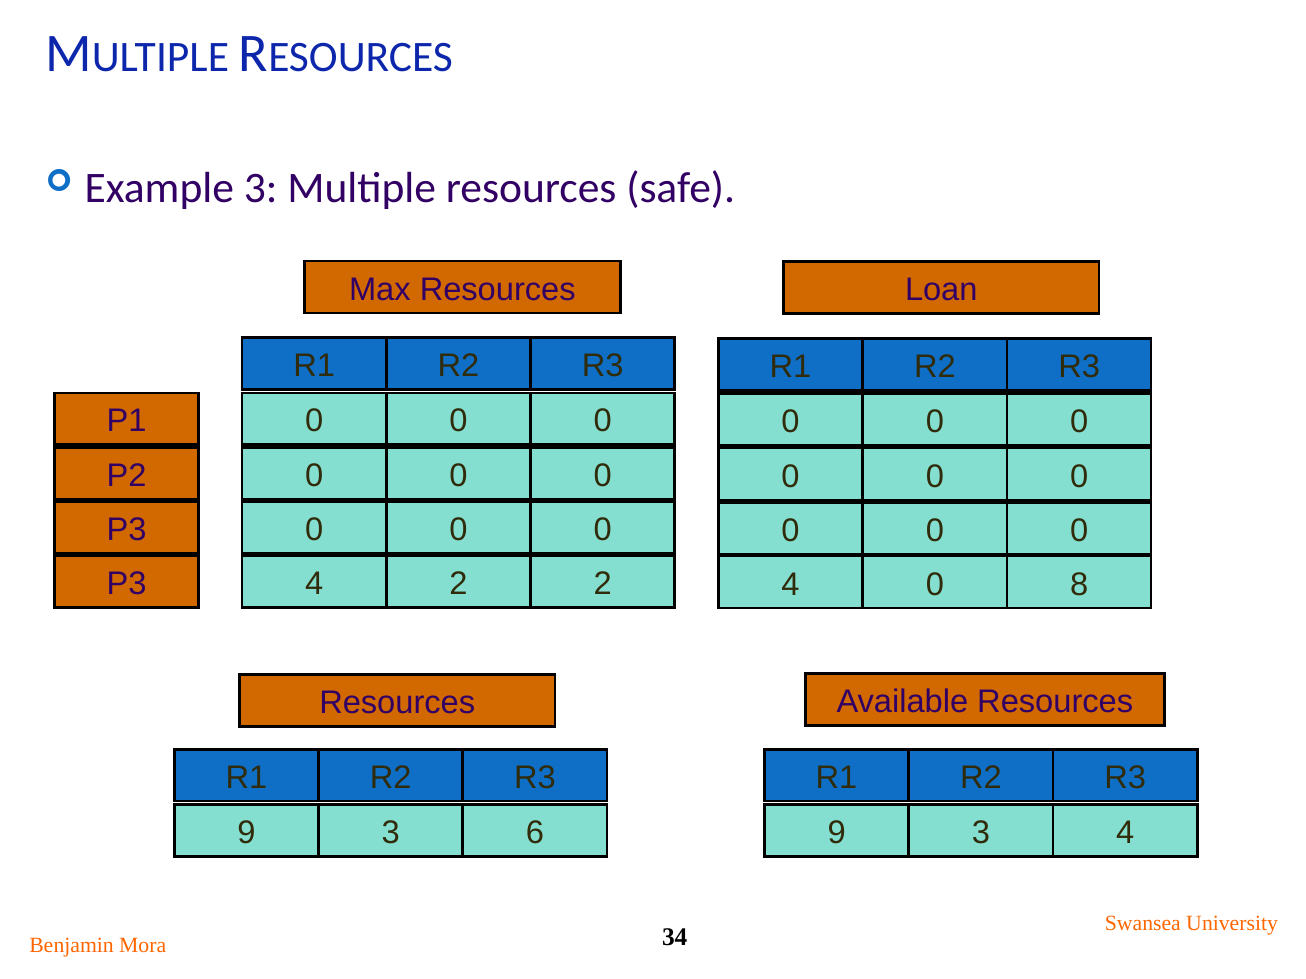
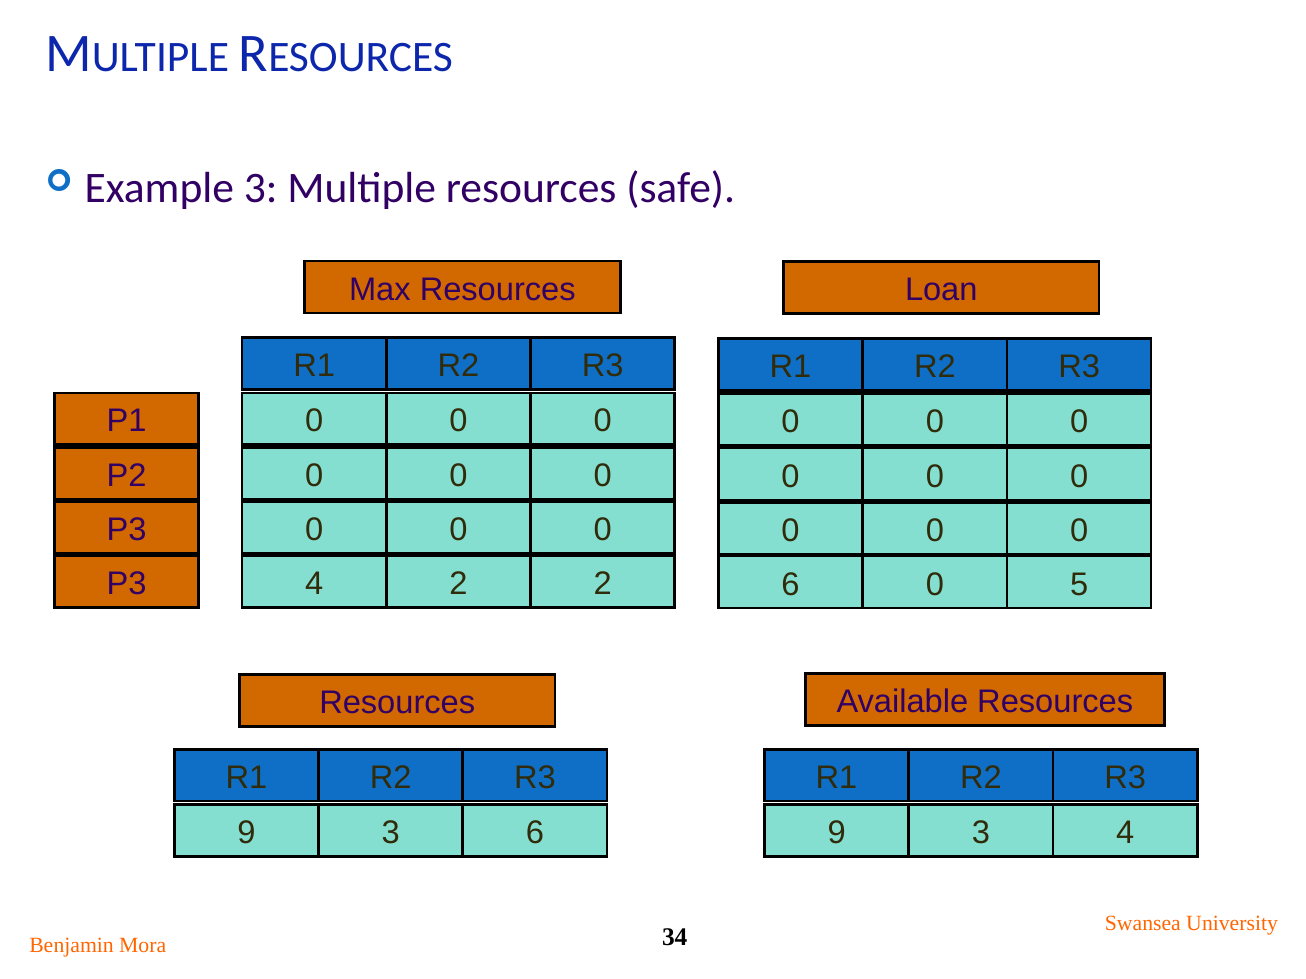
P3 4: 4 -> 6
8: 8 -> 5
